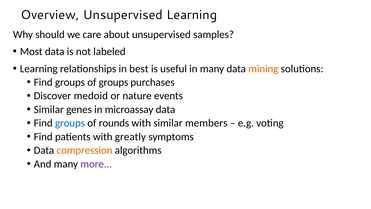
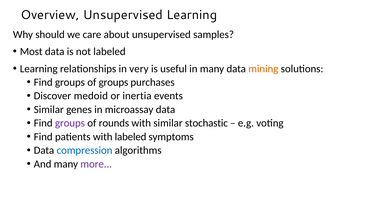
best: best -> very
nature: nature -> inertia
groups at (70, 123) colour: blue -> purple
members: members -> stochastic
with greatly: greatly -> labeled
compression colour: orange -> blue
